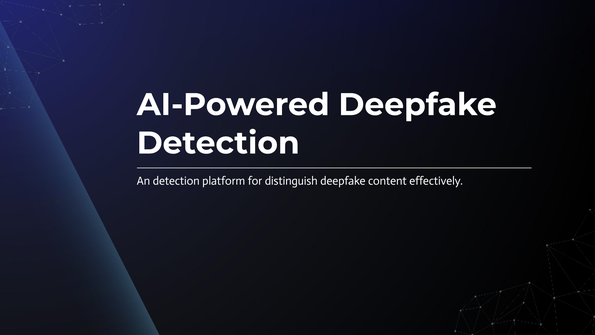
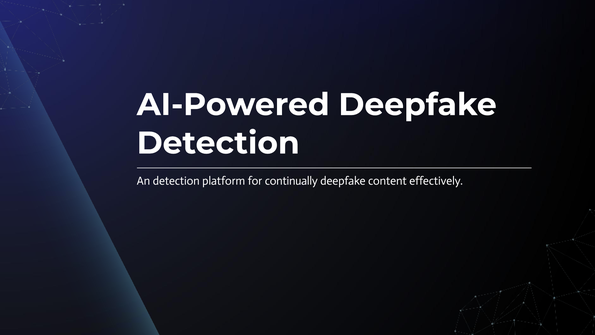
distinguish: distinguish -> continually
